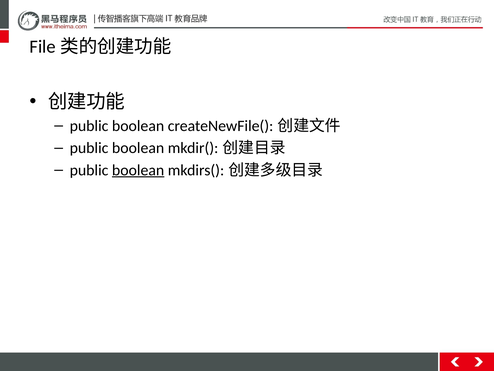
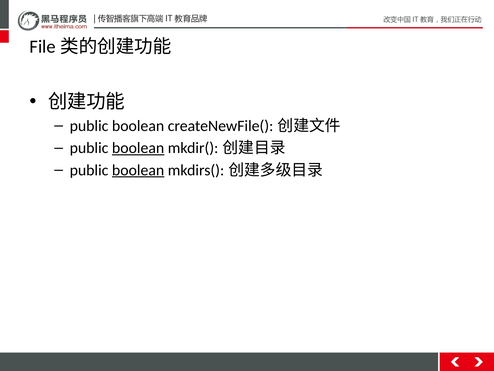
boolean at (138, 148) underline: none -> present
